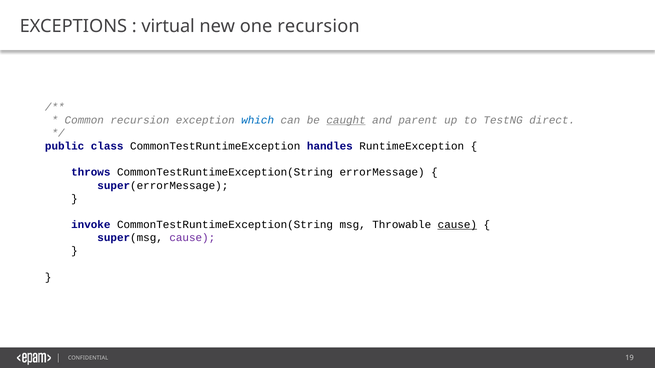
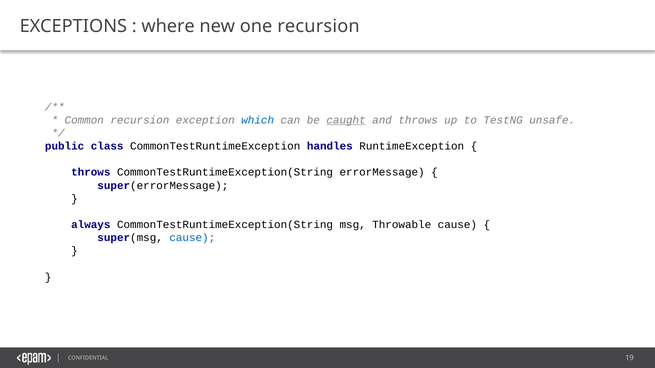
virtual: virtual -> where
and parent: parent -> throws
direct: direct -> unsafe
invoke: invoke -> always
cause at (457, 225) underline: present -> none
cause at (192, 238) colour: purple -> blue
